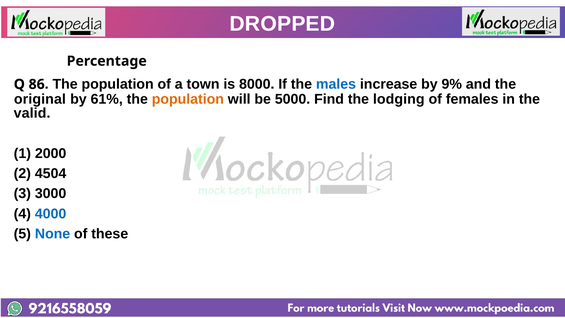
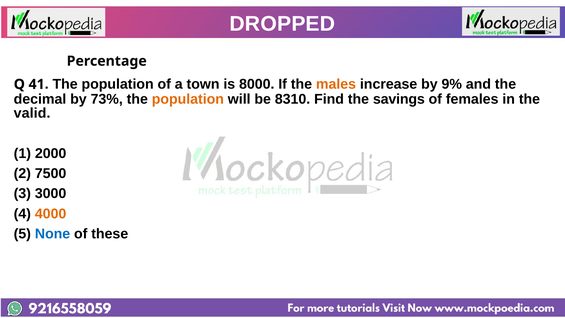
86: 86 -> 41
males colour: blue -> orange
original: original -> decimal
61%: 61% -> 73%
5000: 5000 -> 8310
lodging: lodging -> savings
4504: 4504 -> 7500
4000 colour: blue -> orange
